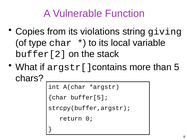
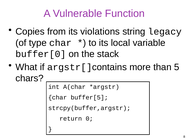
giving: giving -> legacy
buffer[2: buffer[2 -> buffer[0
